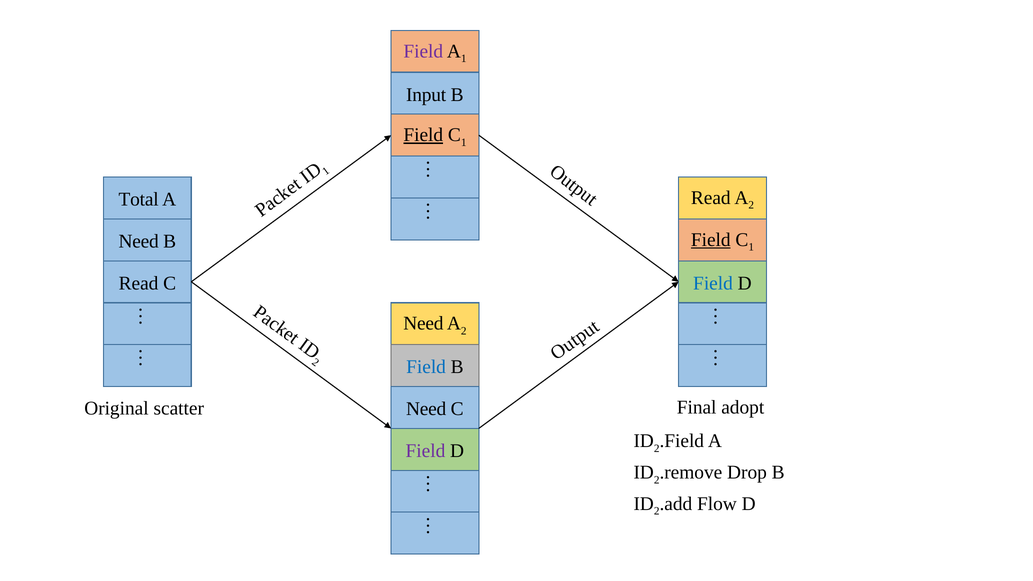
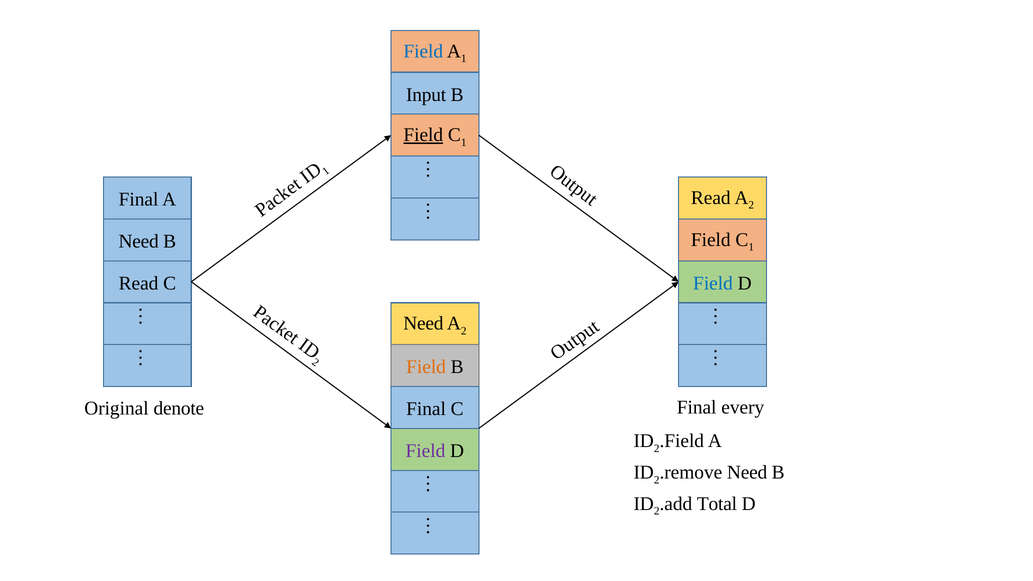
Field at (423, 51) colour: purple -> blue
Total at (139, 199): Total -> Final
Field at (711, 240) underline: present -> none
Field at (426, 367) colour: blue -> orange
scatter: scatter -> denote
adopt: adopt -> every
Need at (426, 409): Need -> Final
Drop at (747, 472): Drop -> Need
Flow: Flow -> Total
